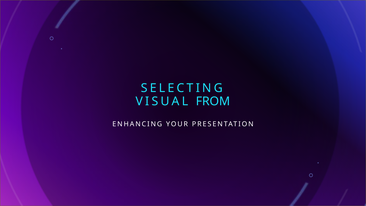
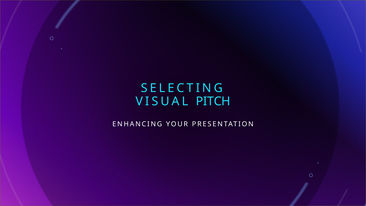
FROM: FROM -> PITCH
